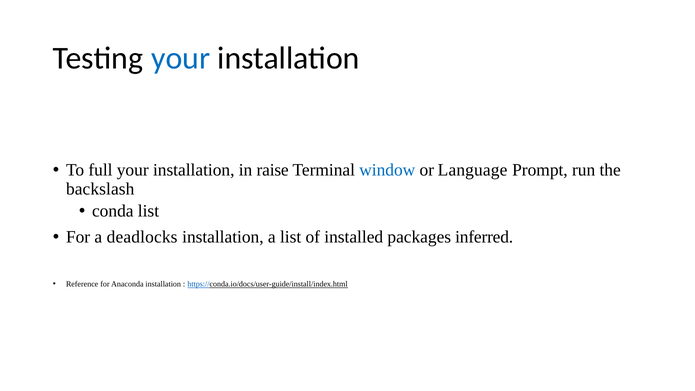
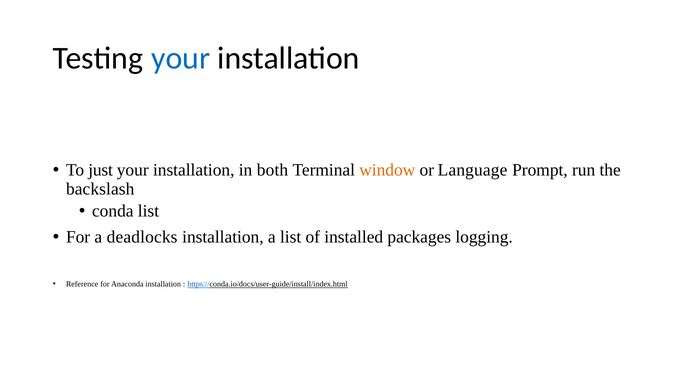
full: full -> just
raise: raise -> both
window colour: blue -> orange
inferred: inferred -> logging
